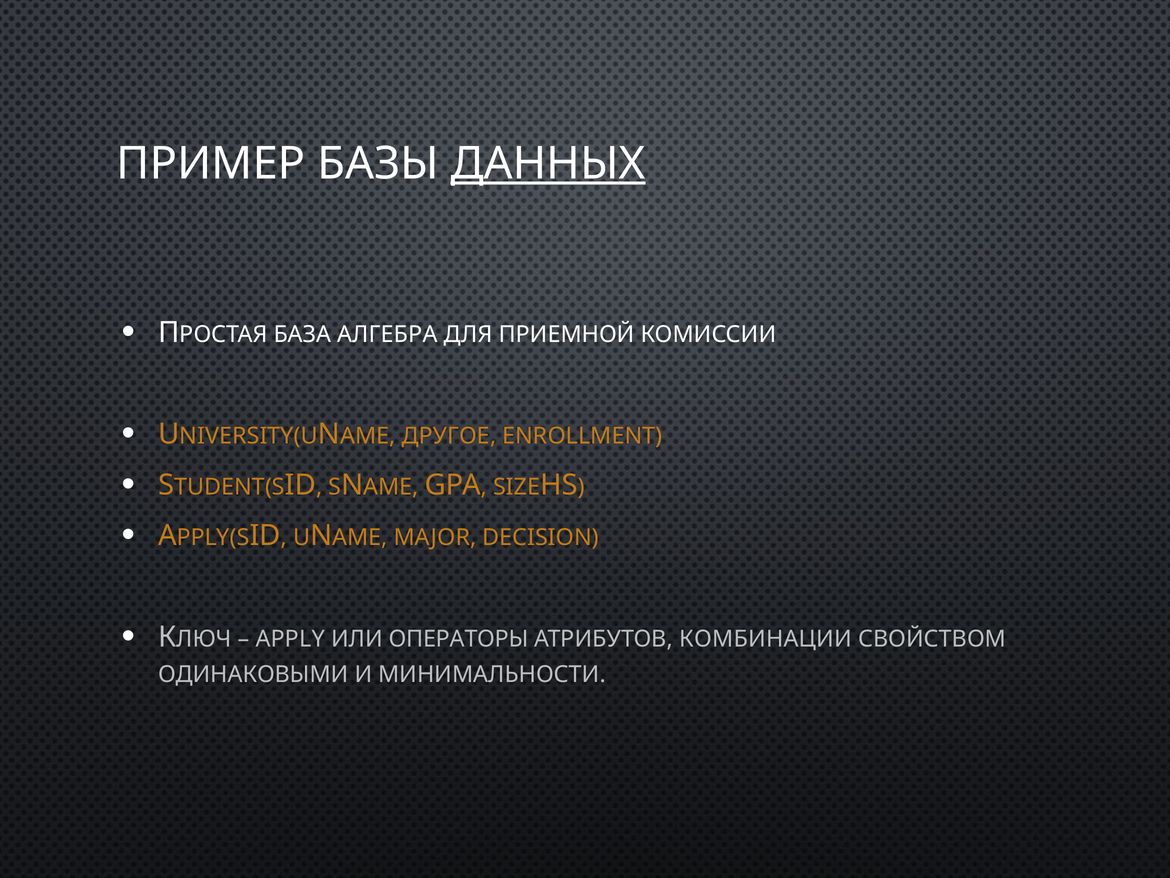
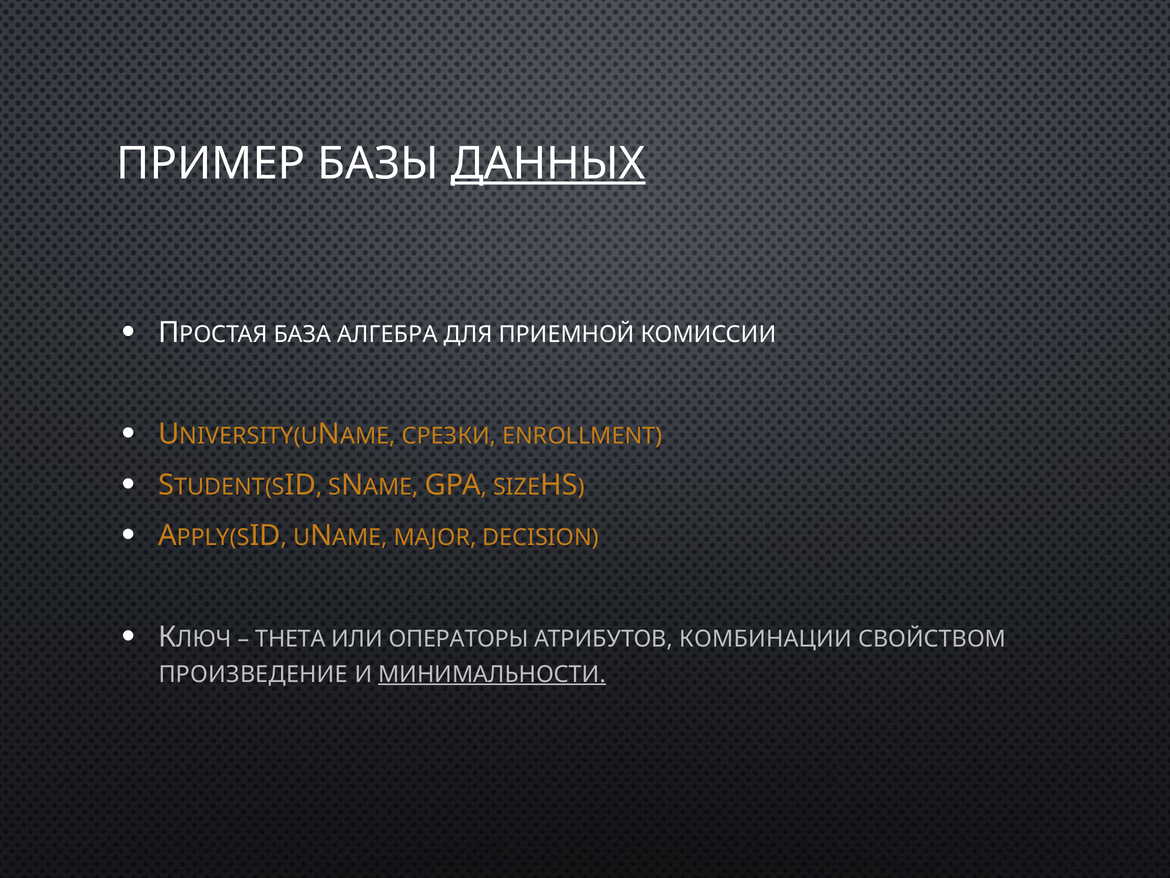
ДРУГОЕ: ДРУГОЕ -> СРЕЗКИ
APPLY: APPLY -> THETA
ОДИНАКОВЫМИ: ОДИНАКОВЫМИ -> ПРОИЗВЕДЕНИЕ
МИНИМАЛЬНОСТИ underline: none -> present
